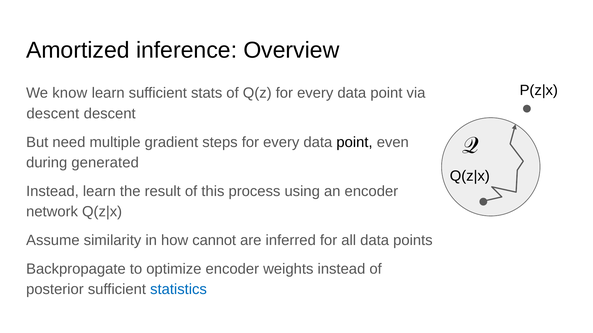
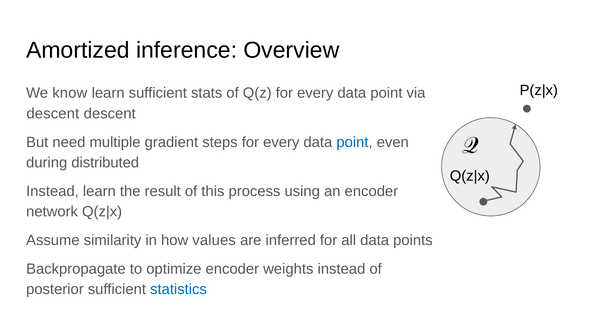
point at (355, 142) colour: black -> blue
generated: generated -> distributed
cannot: cannot -> values
